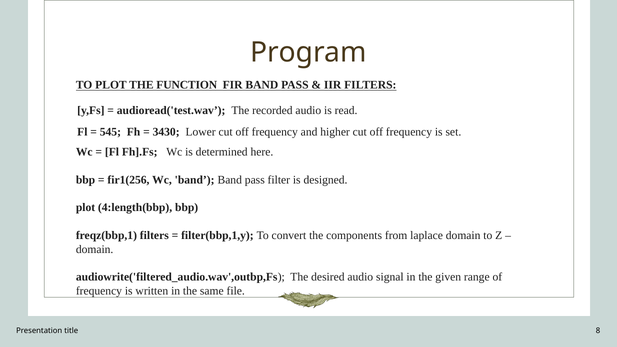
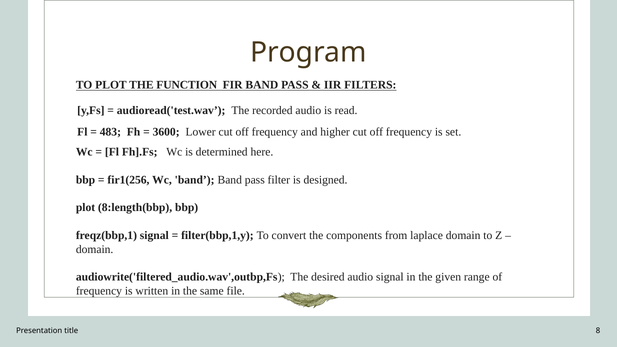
545: 545 -> 483
3430: 3430 -> 3600
4:length(bbp: 4:length(bbp -> 8:length(bbp
freqz(bbp,1 filters: filters -> signal
